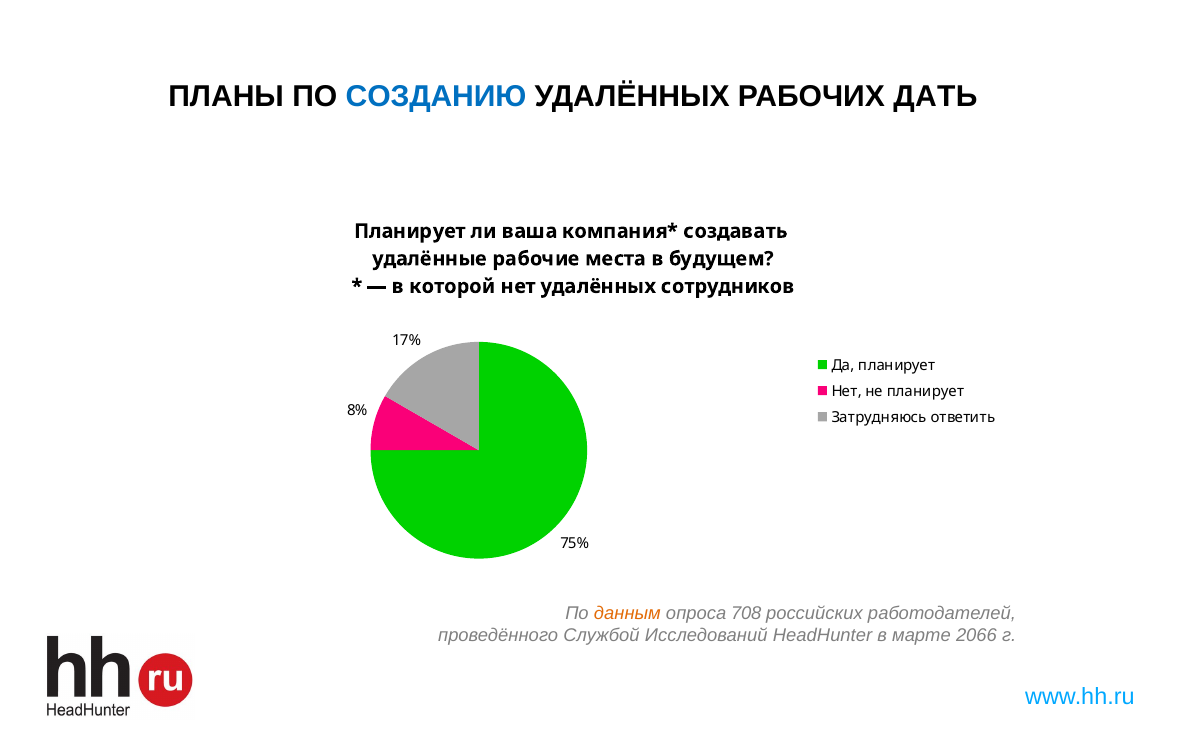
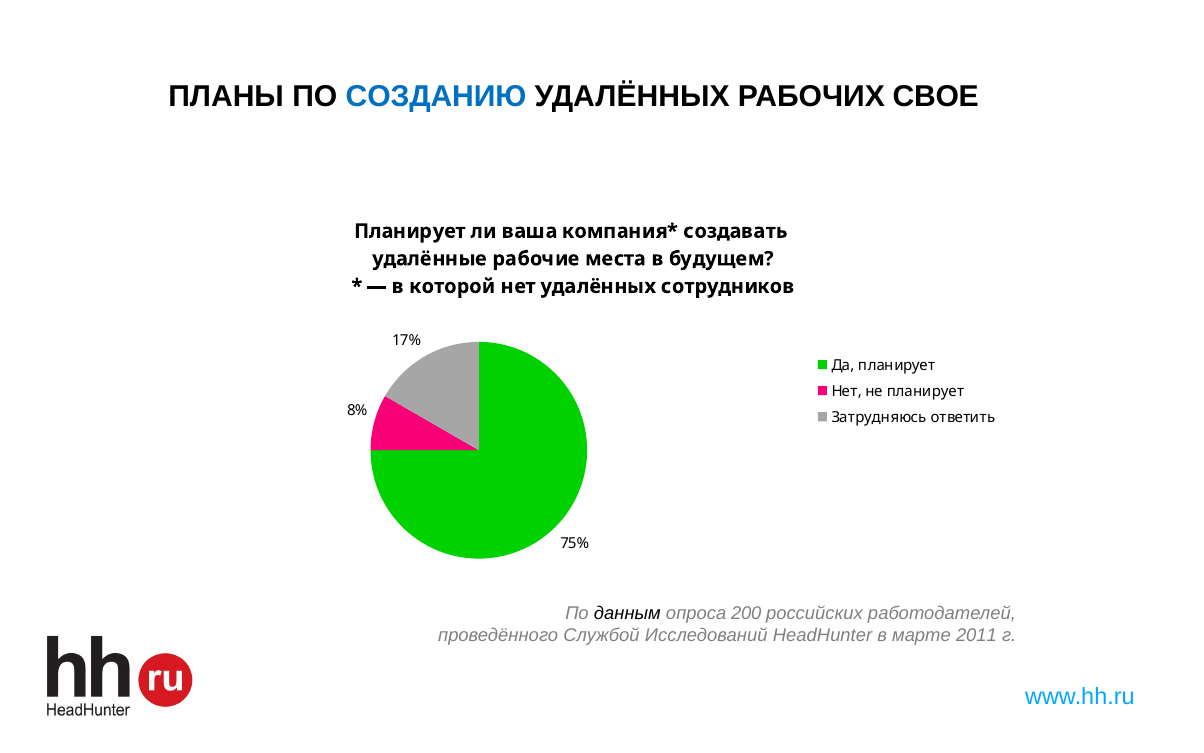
ДАТЬ: ДАТЬ -> СВОЕ
данным colour: orange -> black
708: 708 -> 200
2066: 2066 -> 2011
